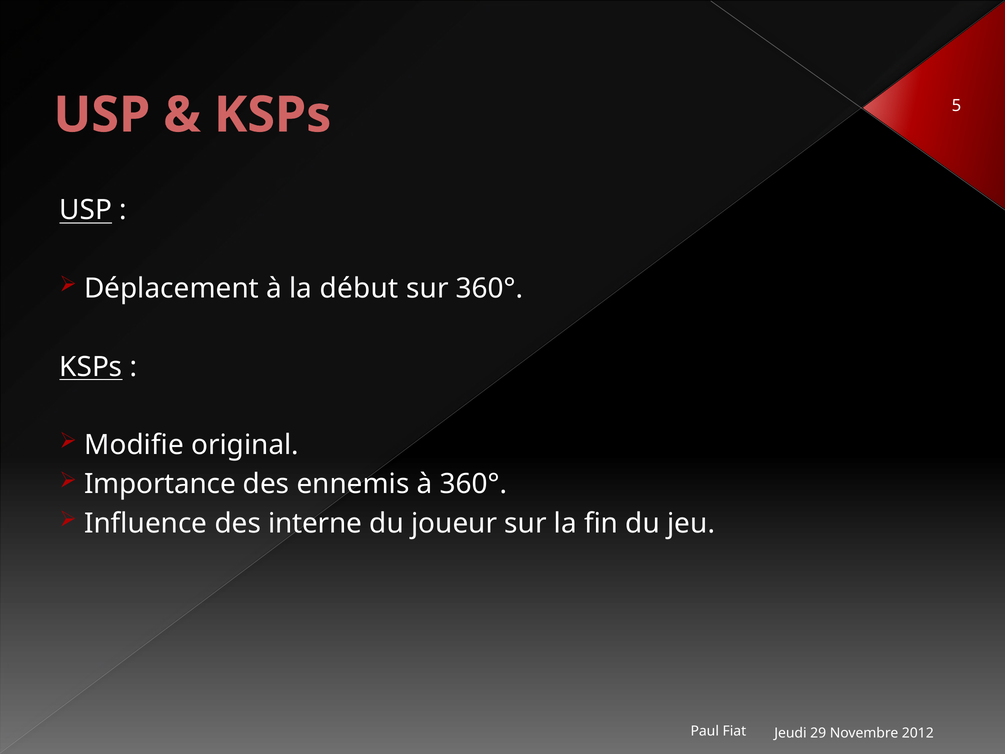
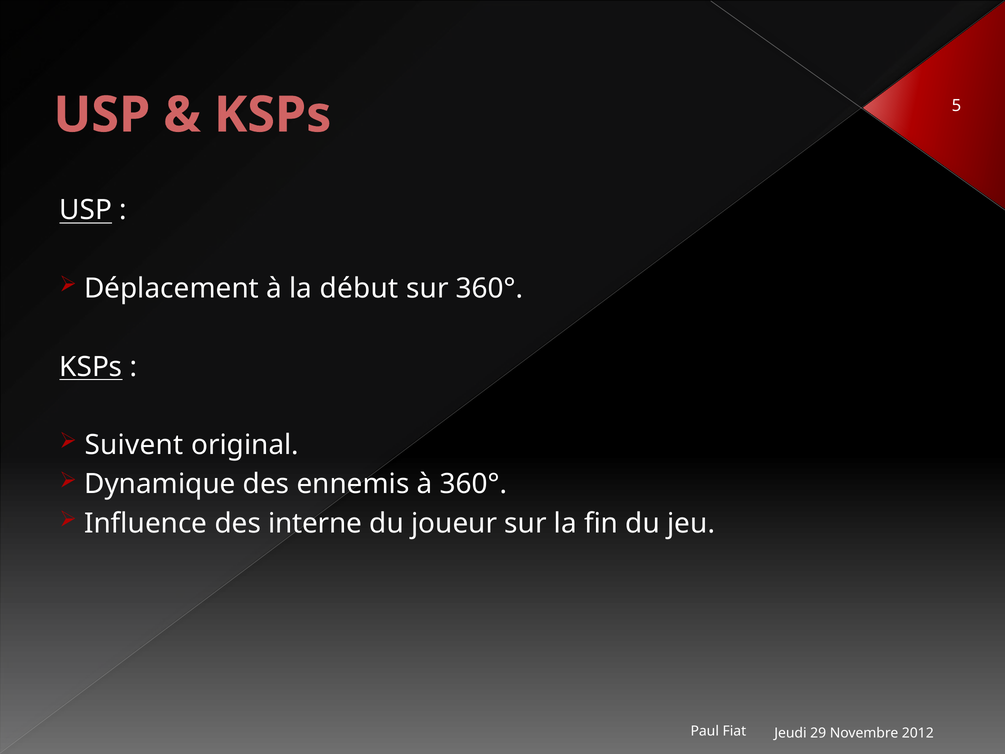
Modifie: Modifie -> Suivent
Importance: Importance -> Dynamique
